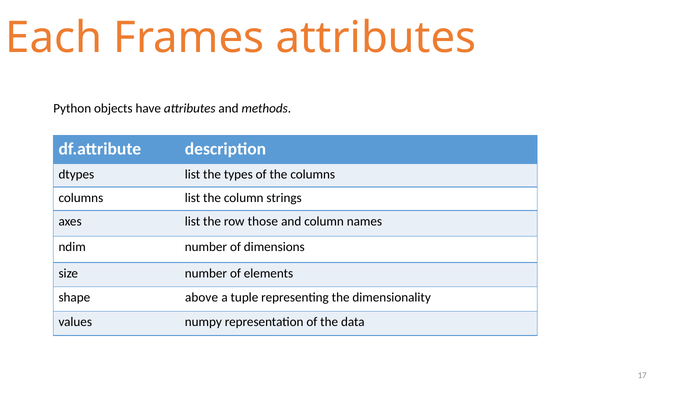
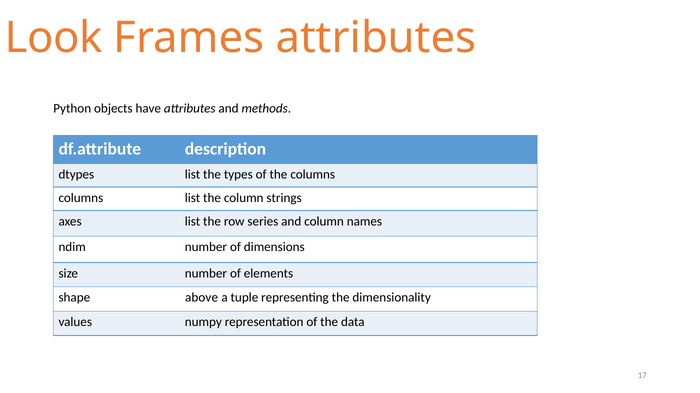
Each: Each -> Look
those: those -> series
